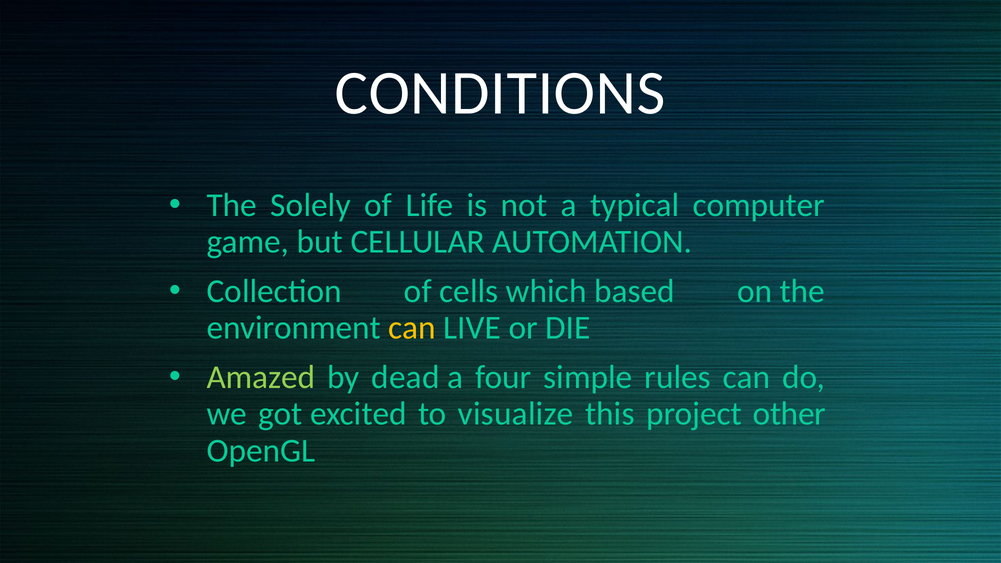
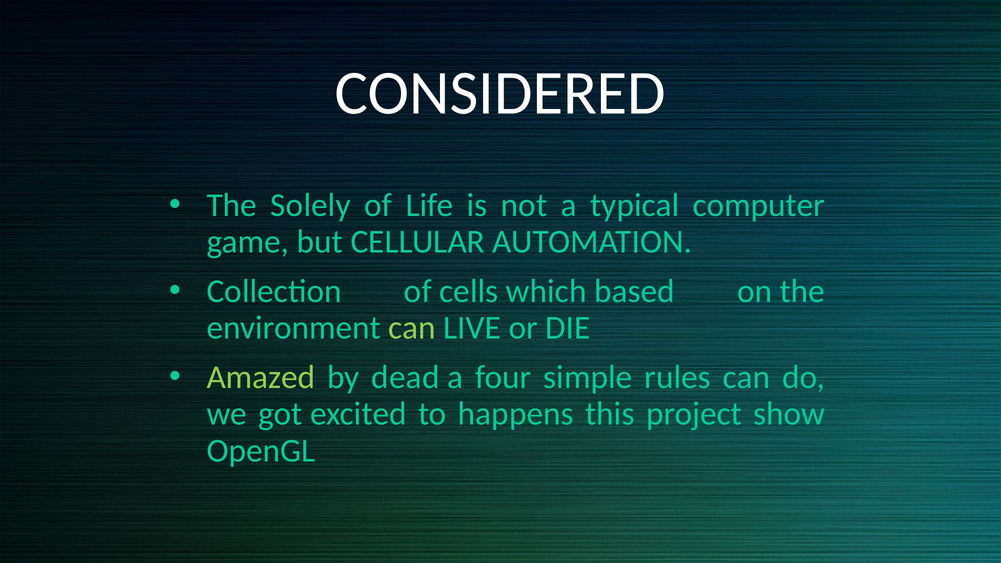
CONDITIONS: CONDITIONS -> CONSIDERED
can at (412, 328) colour: yellow -> light green
visualize: visualize -> happens
other: other -> show
